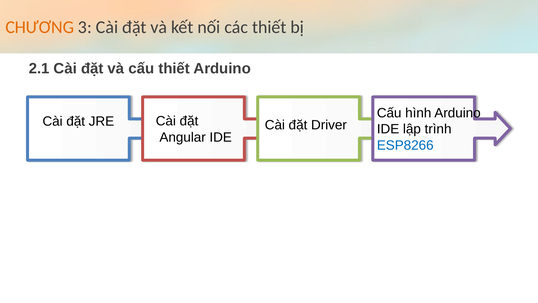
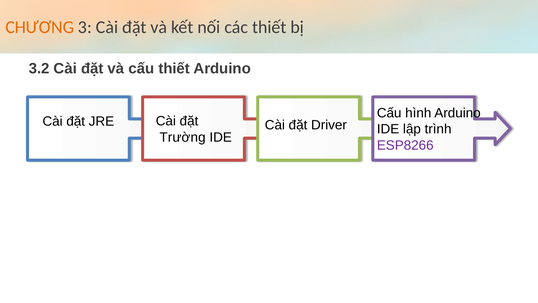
2.1: 2.1 -> 3.2
Angular: Angular -> Trường
ESP8266 colour: blue -> purple
